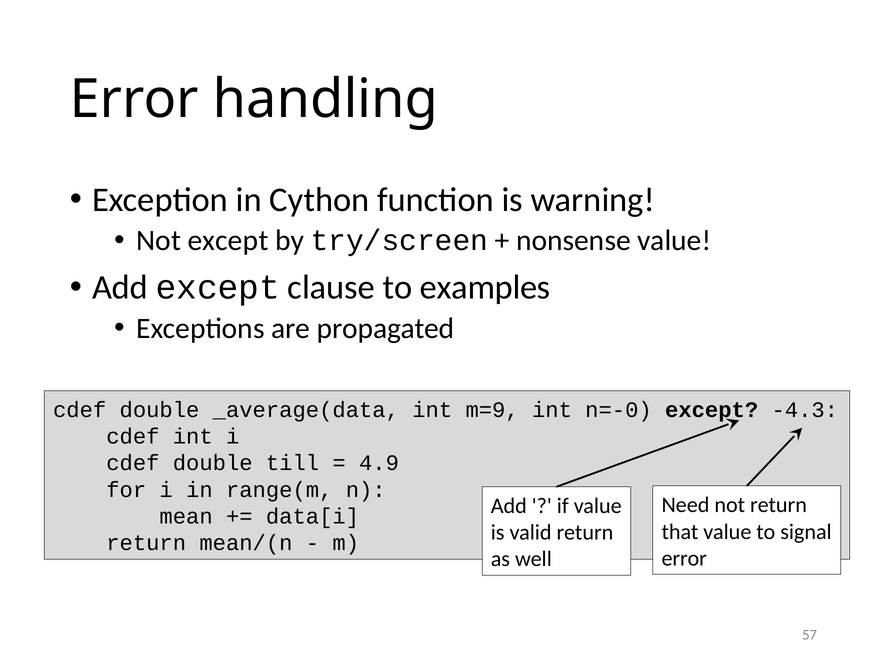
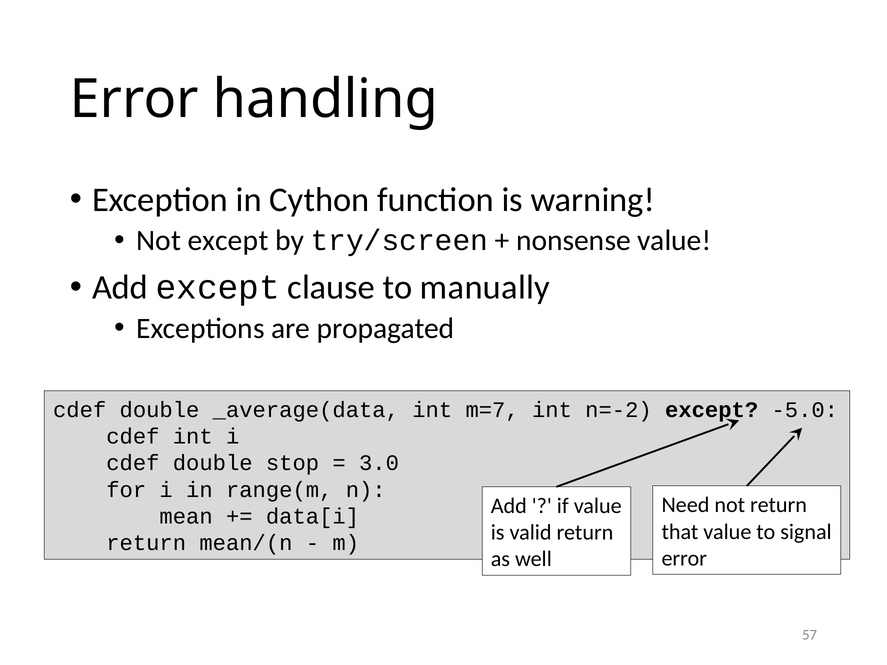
examples: examples -> manually
m=9: m=9 -> m=7
n=-0: n=-0 -> n=-2
-4.3: -4.3 -> -5.0
till: till -> stop
4.9: 4.9 -> 3.0
